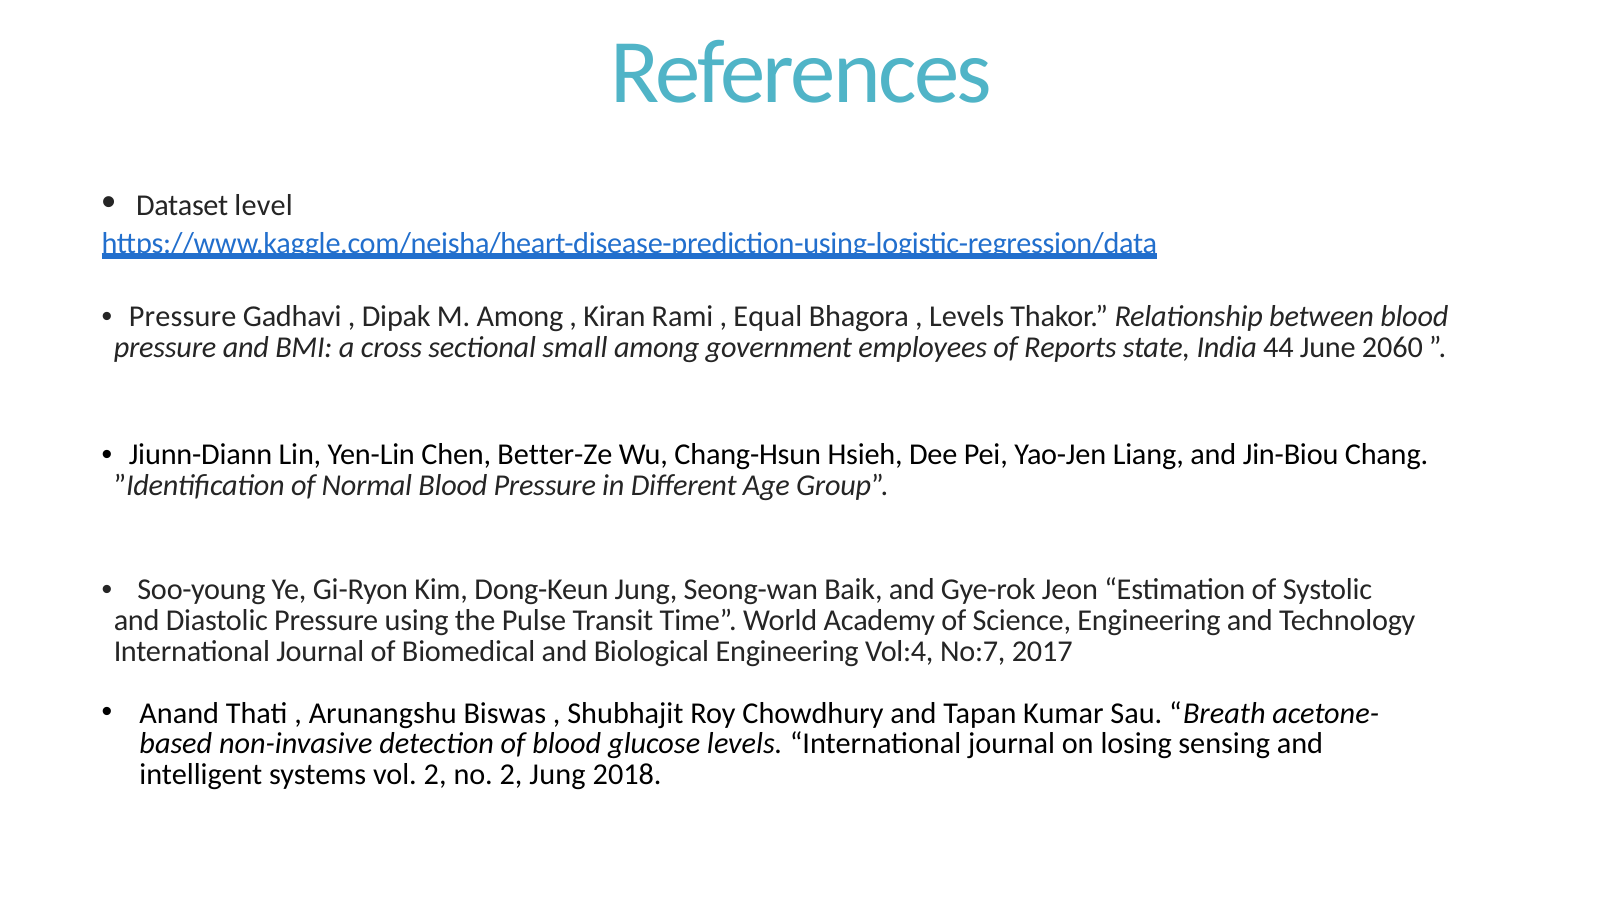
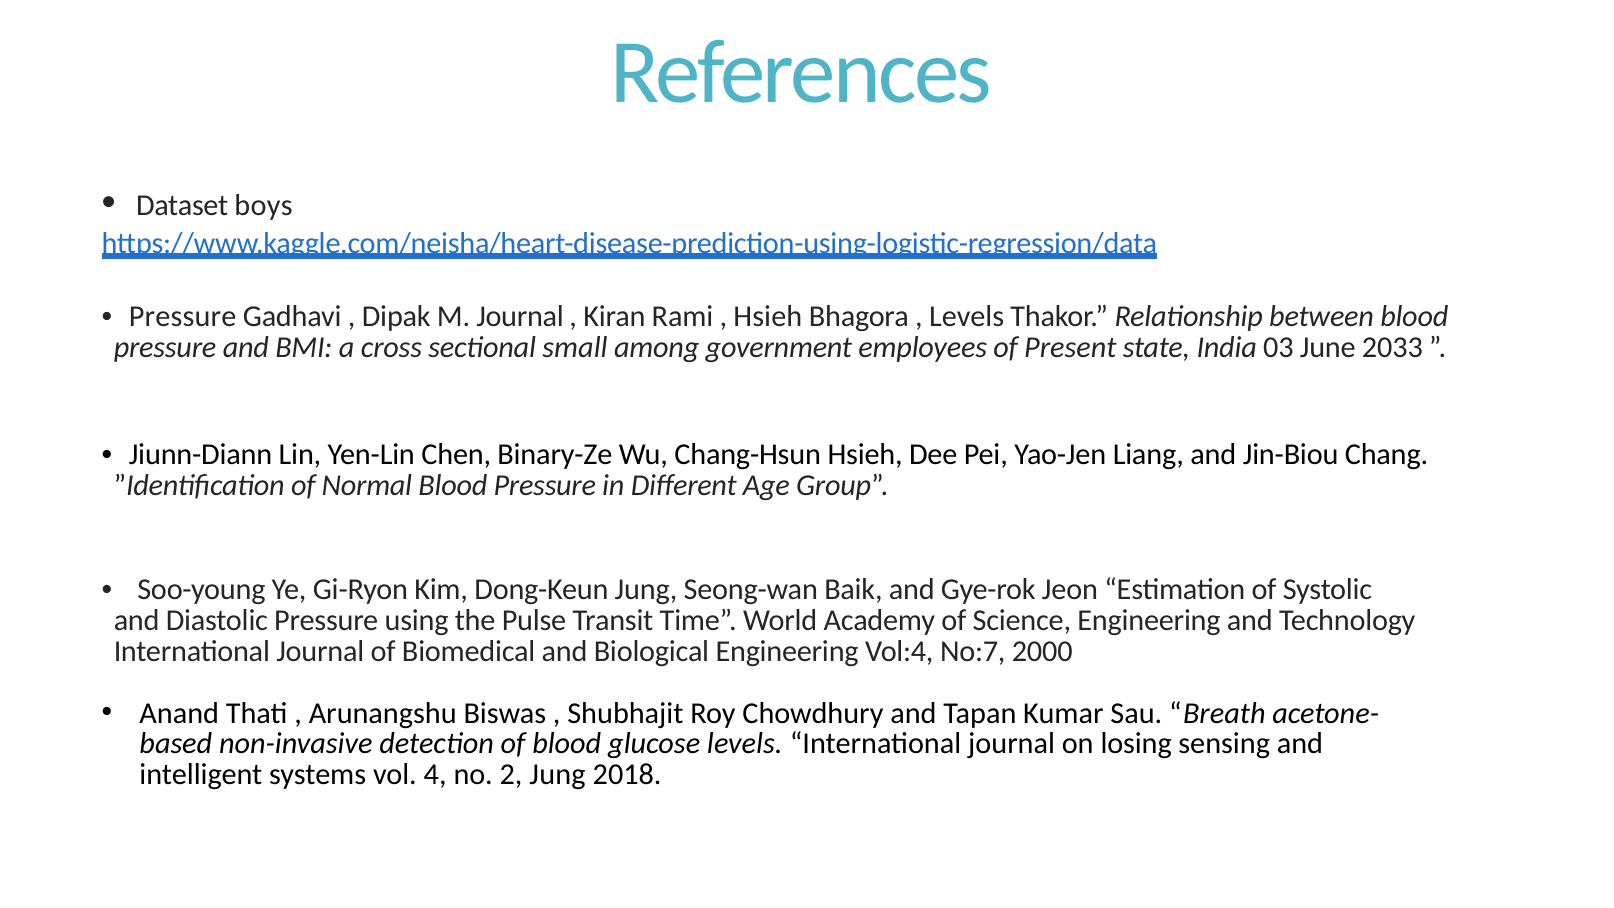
level: level -> boys
M Among: Among -> Journal
Equal at (768, 316): Equal -> Hsieh
Reports: Reports -> Present
44: 44 -> 03
2060: 2060 -> 2033
Better-Ze: Better-Ze -> Binary-Ze
2017: 2017 -> 2000
vol 2: 2 -> 4
